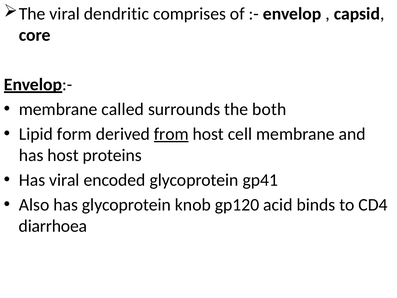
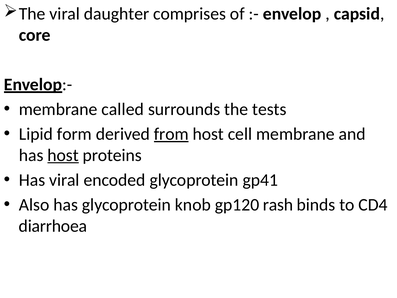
dendritic: dendritic -> daughter
both: both -> tests
host at (63, 155) underline: none -> present
acid: acid -> rash
